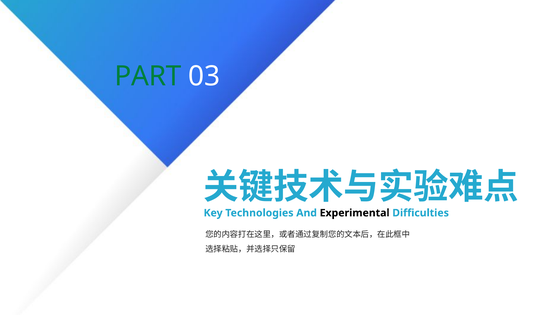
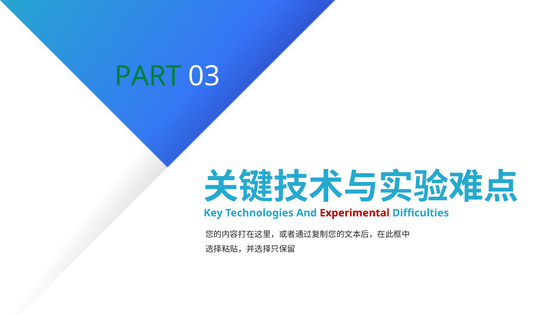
Experimental colour: black -> red
